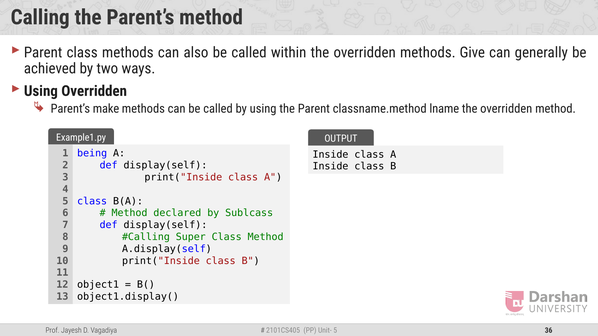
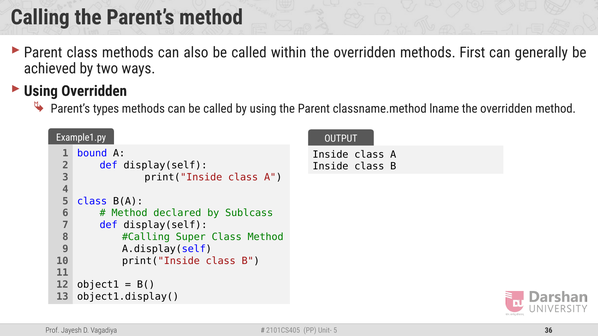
Give: Give -> First
make: make -> types
being: being -> bound
